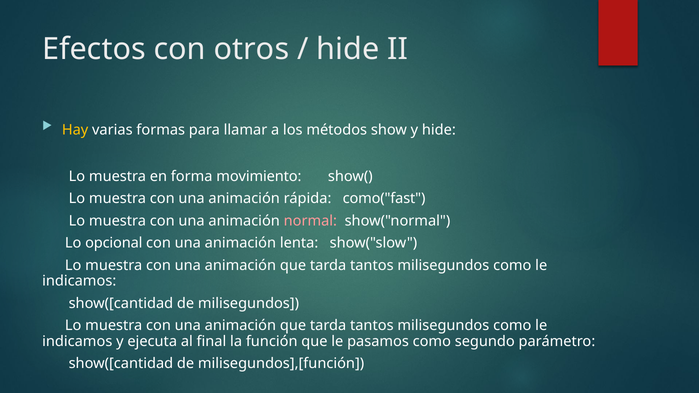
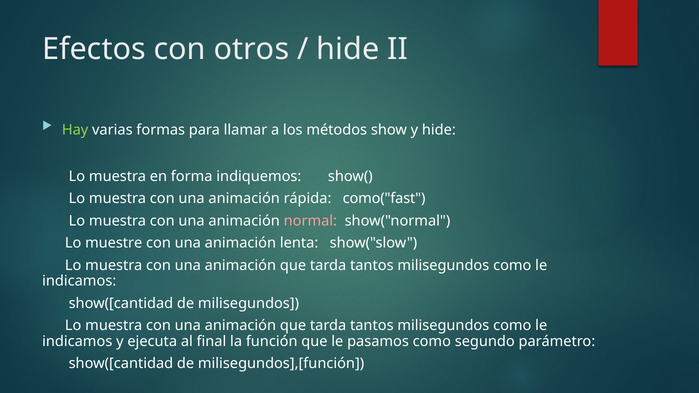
Hay colour: yellow -> light green
movimiento: movimiento -> indiquemos
opcional: opcional -> muestre
